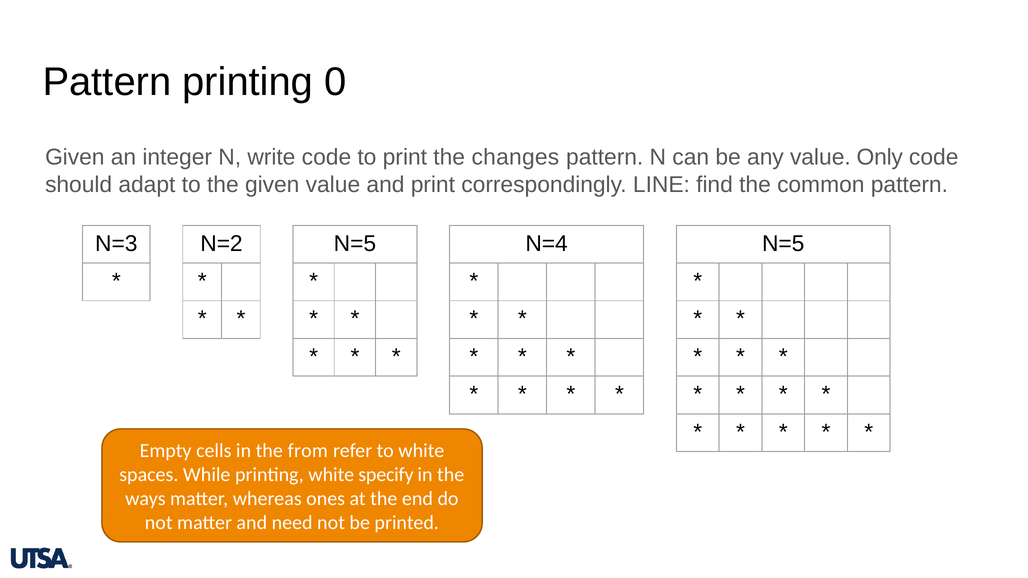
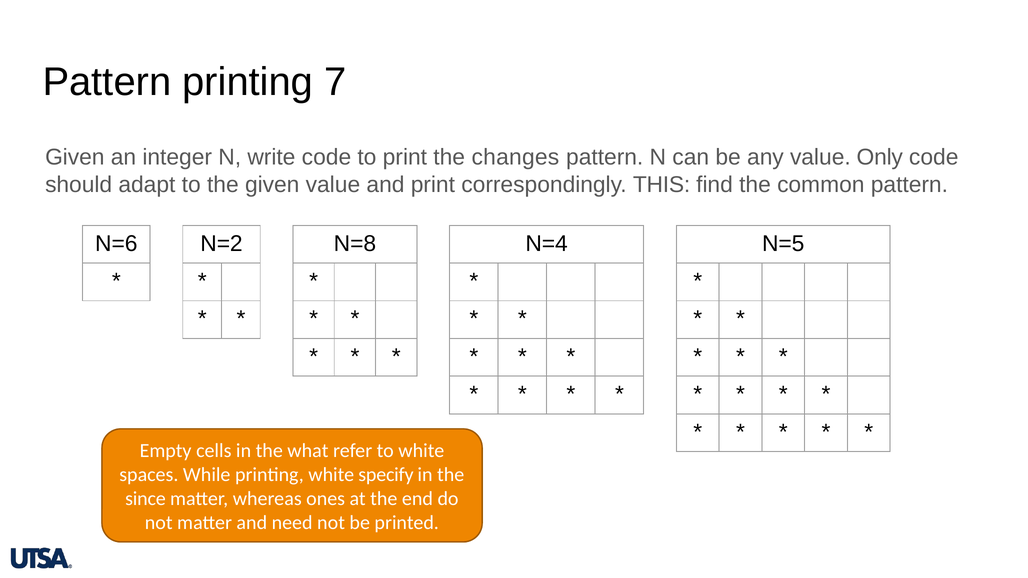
0: 0 -> 7
LINE: LINE -> THIS
N=3: N=3 -> N=6
N=5 at (355, 244): N=5 -> N=8
from: from -> what
ways: ways -> since
